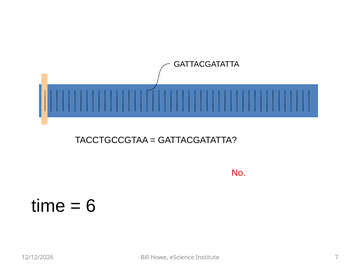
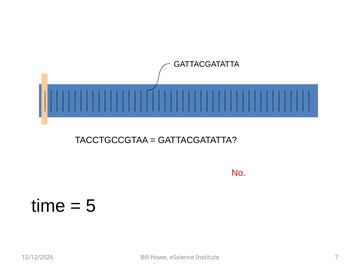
6: 6 -> 5
